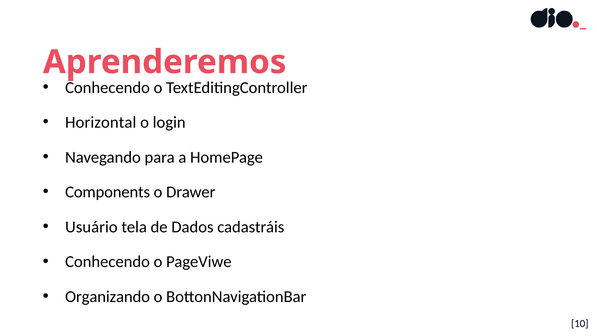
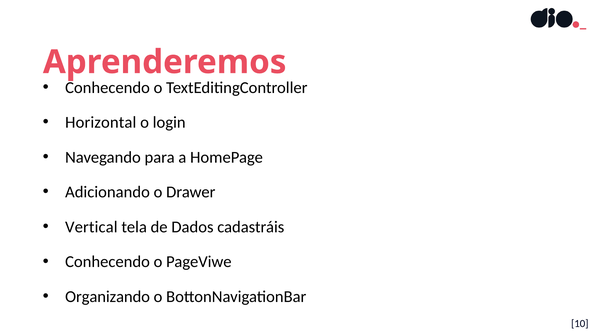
Components: Components -> Adicionando
Usuário: Usuário -> Vertical
